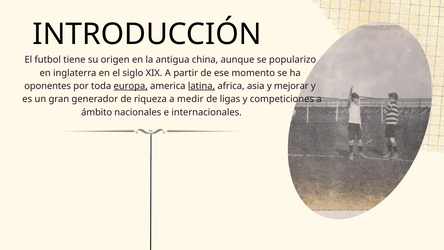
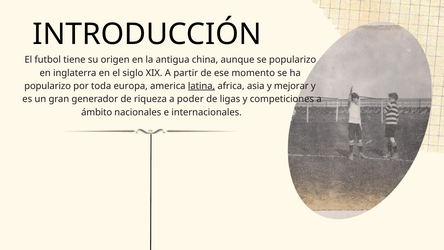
oponentes at (48, 86): oponentes -> popularizo
europa underline: present -> none
medir: medir -> poder
